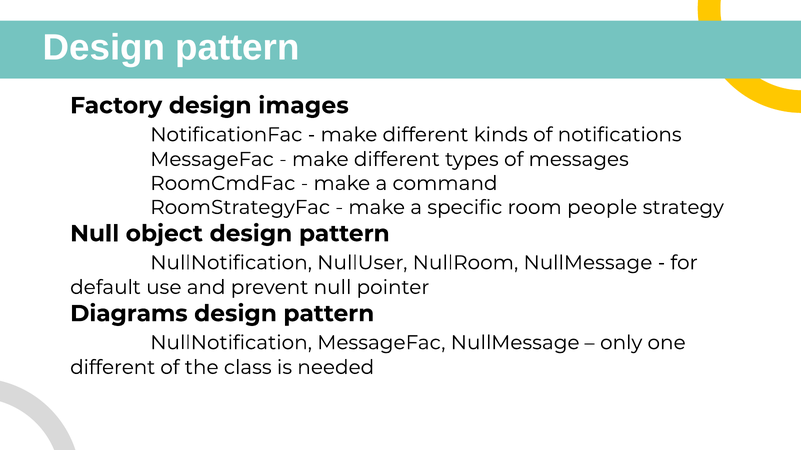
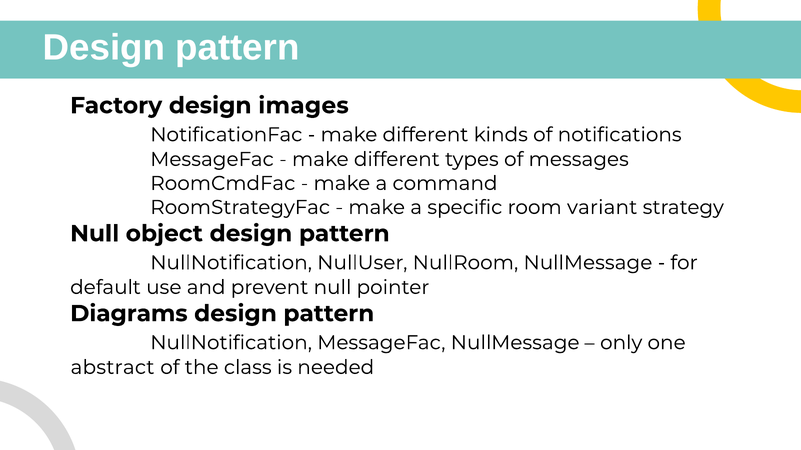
people: people -> variant
different at (113, 368): different -> abstract
